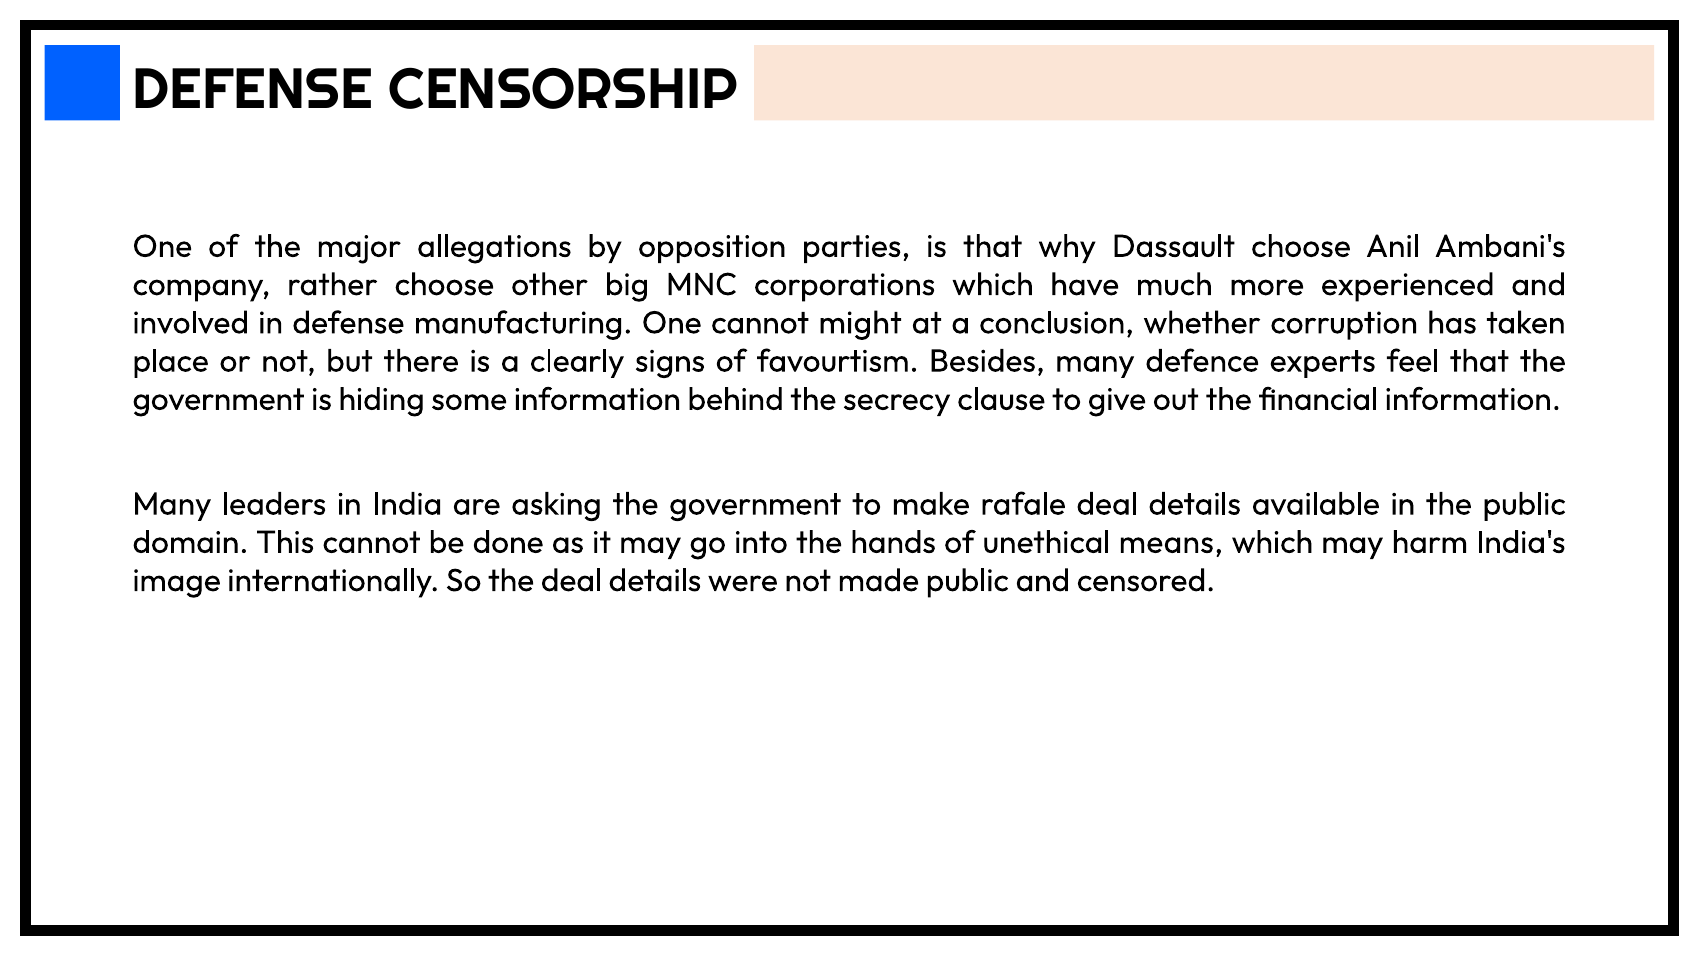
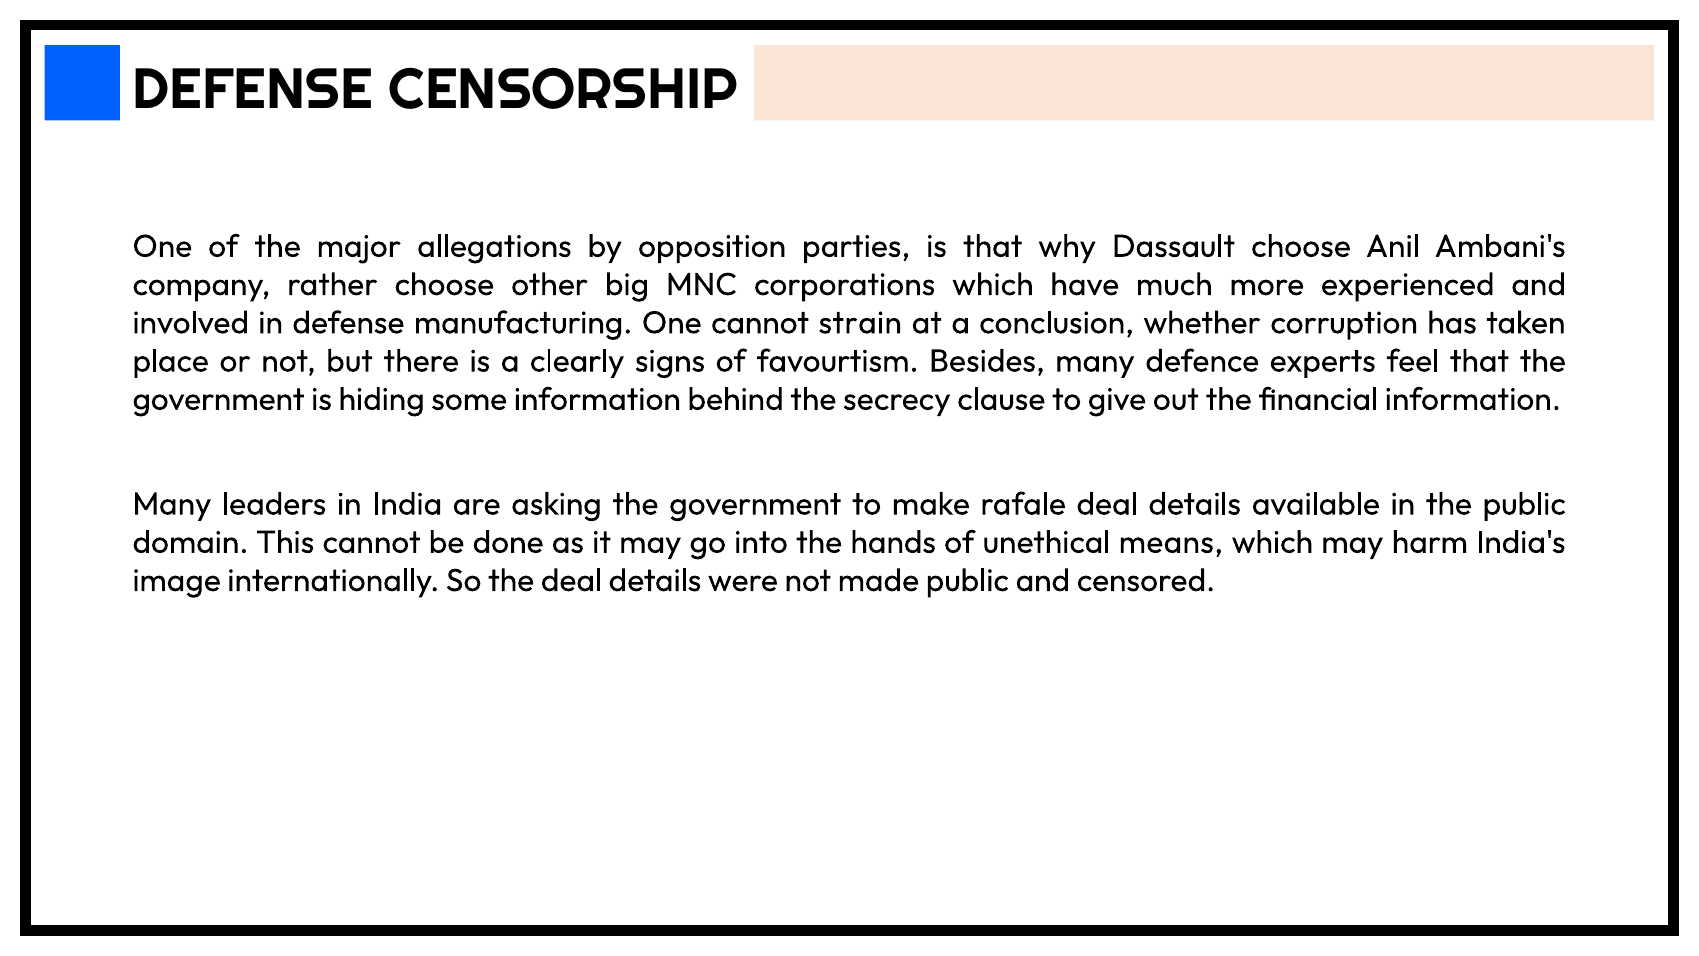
might: might -> strain
